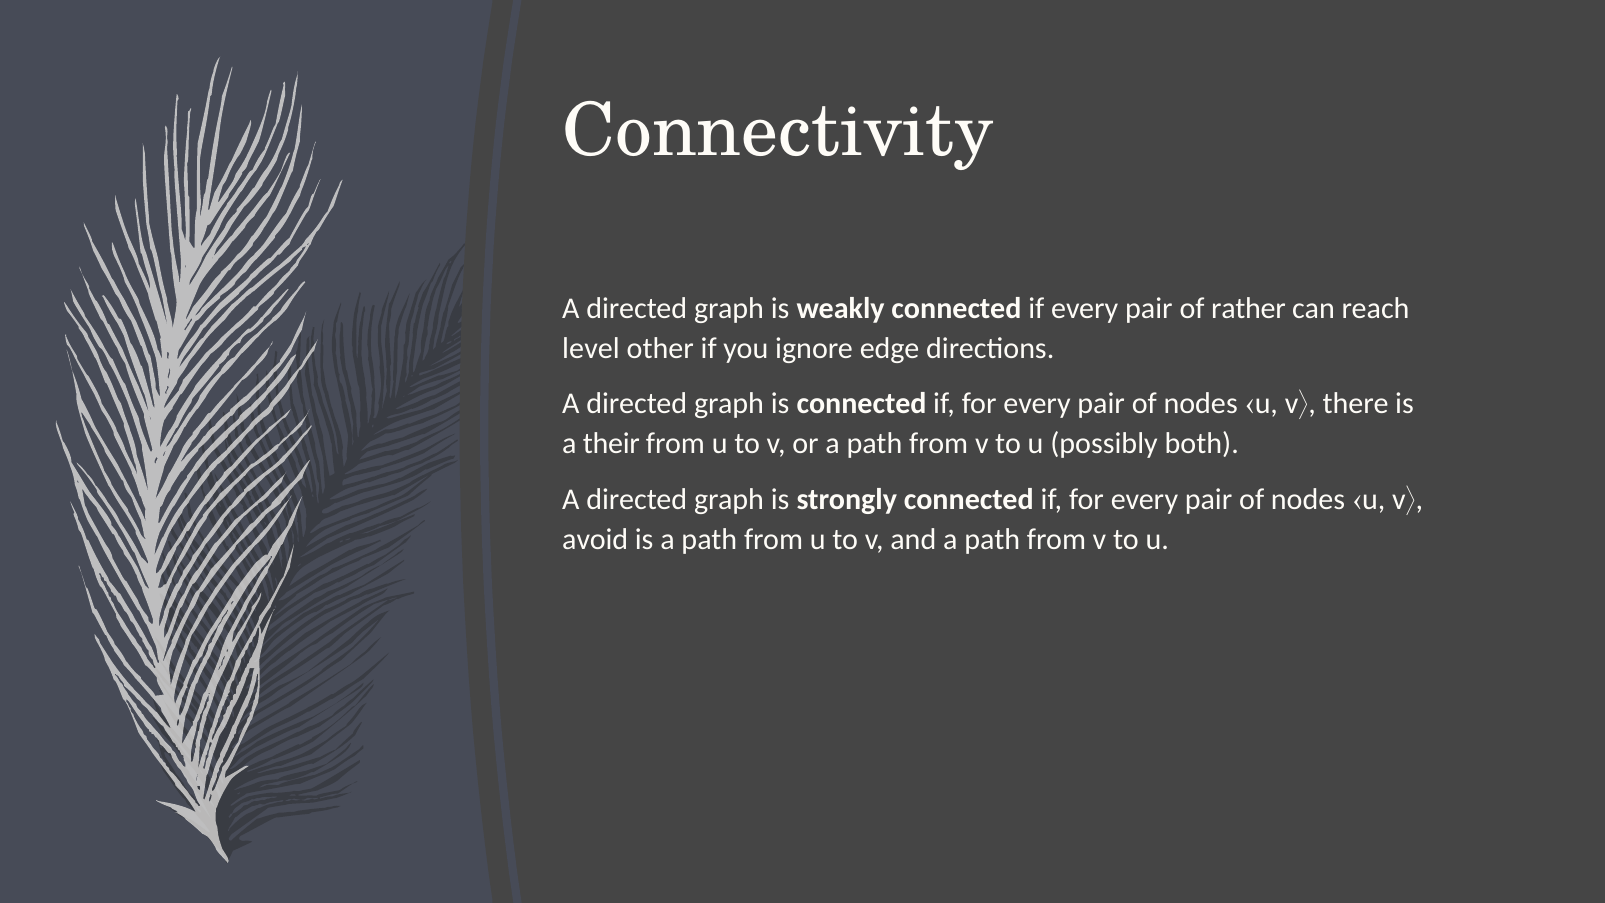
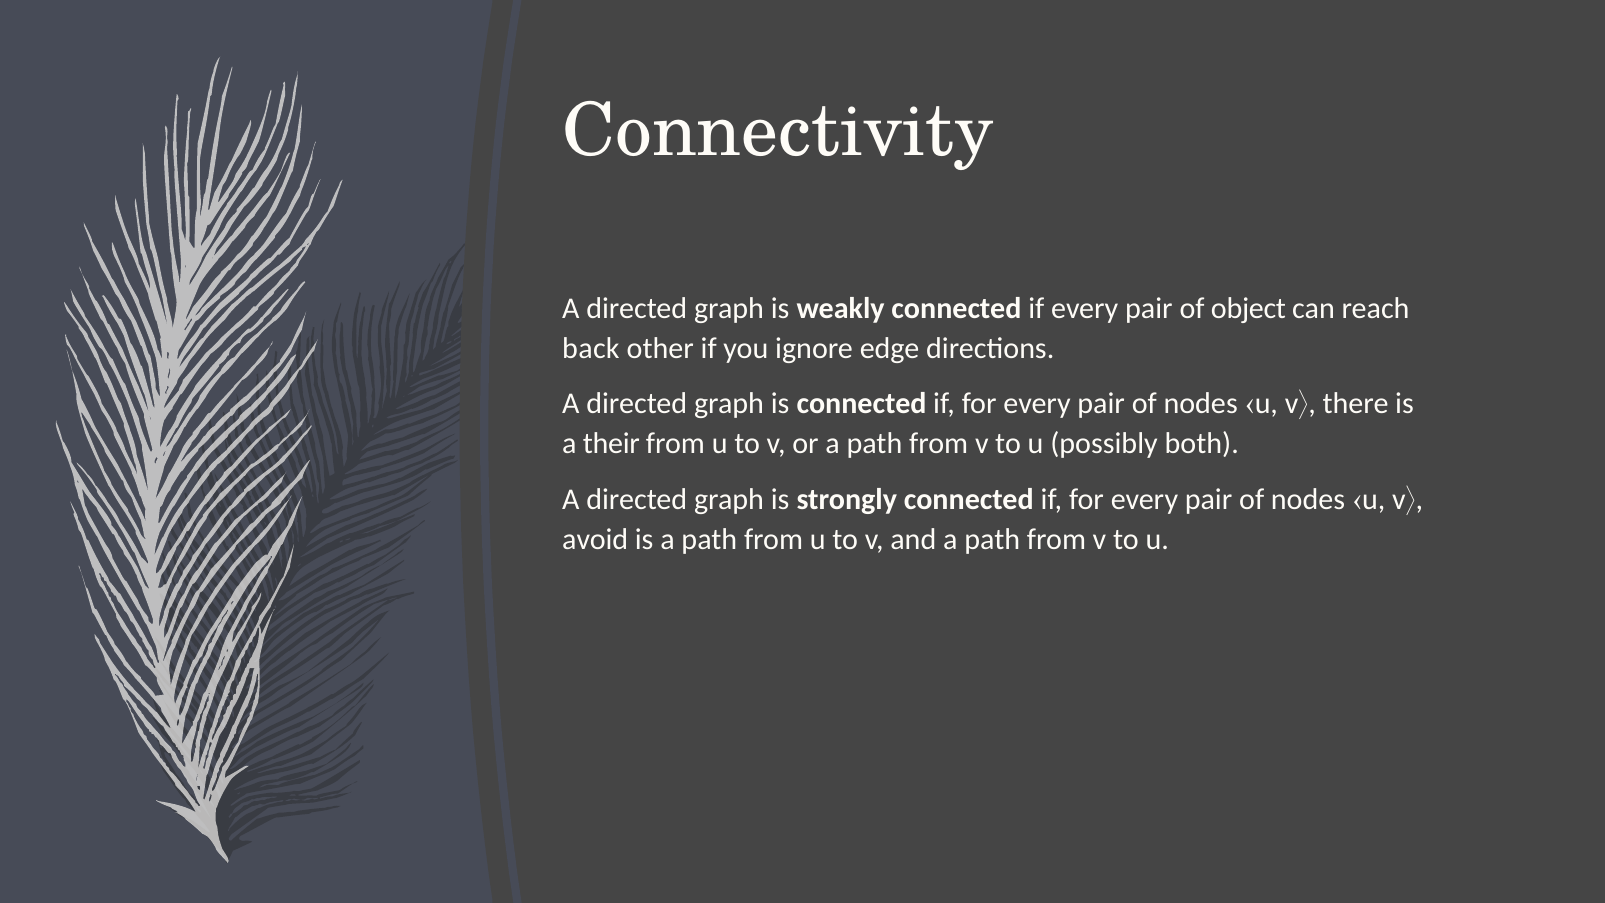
rather: rather -> object
level: level -> back
